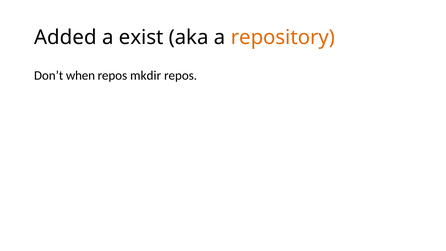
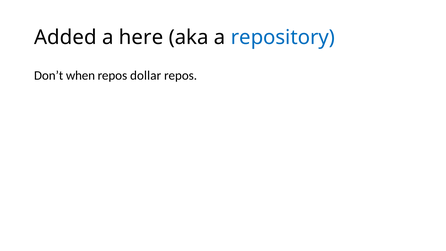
exist: exist -> here
repository colour: orange -> blue
mkdir: mkdir -> dollar
